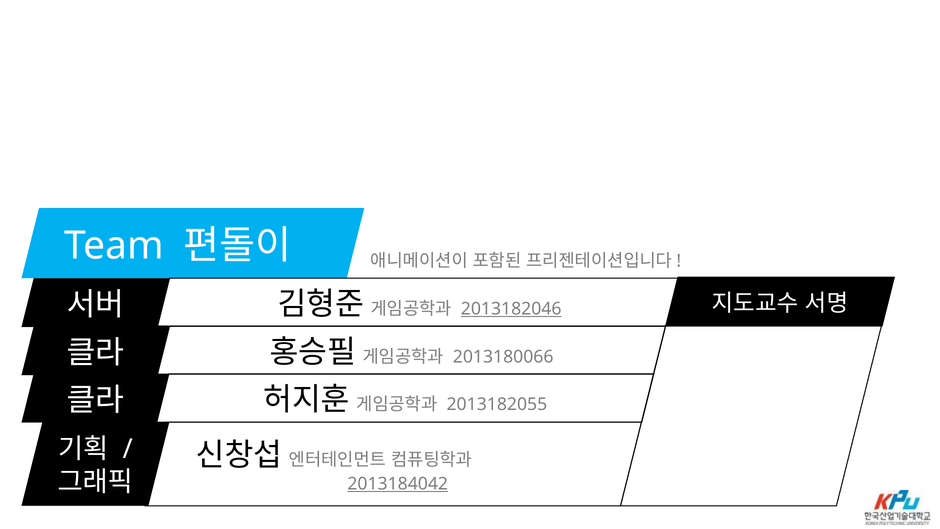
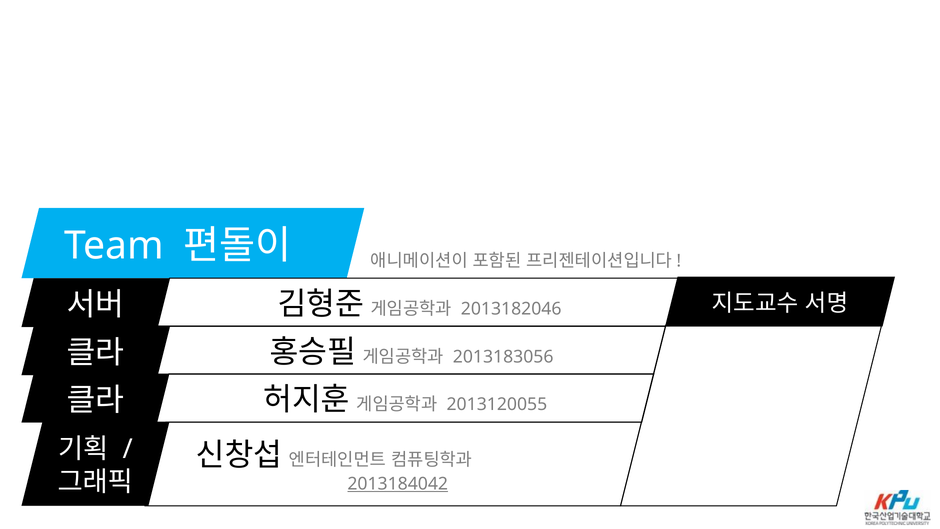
2013182046 underline: present -> none
2013180066: 2013180066 -> 2013183056
2013182055: 2013182055 -> 2013120055
